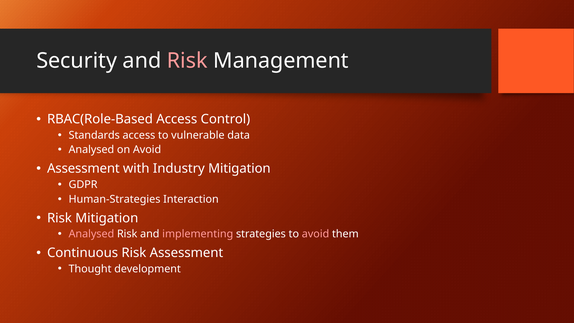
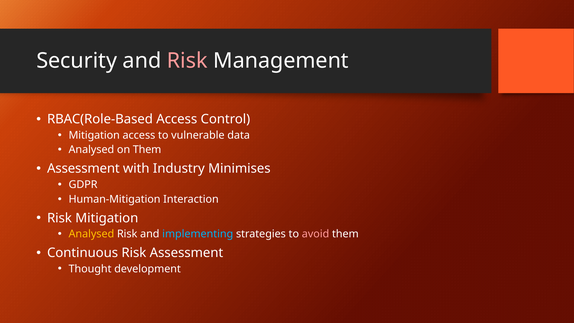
Standards at (94, 135): Standards -> Mitigation
on Avoid: Avoid -> Them
Industry Mitigation: Mitigation -> Minimises
Human-Strategies: Human-Strategies -> Human-Mitigation
Analysed at (91, 234) colour: pink -> yellow
implementing colour: pink -> light blue
